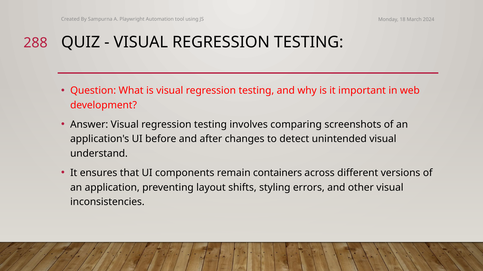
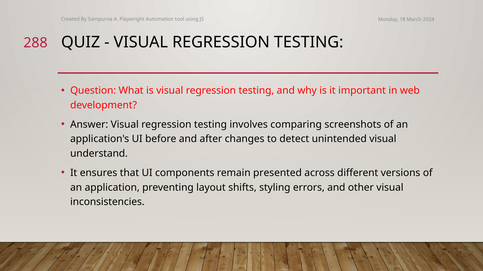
containers: containers -> presented
